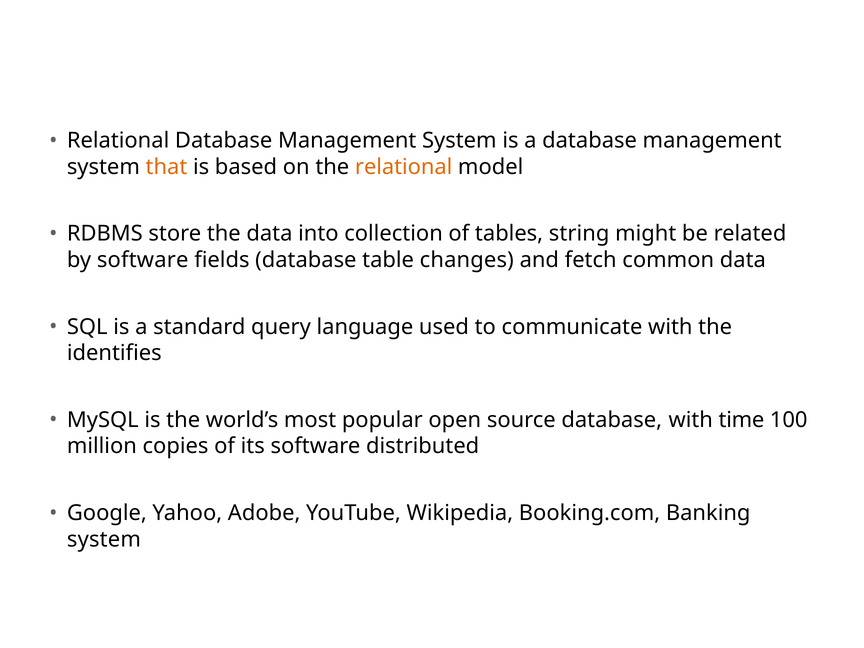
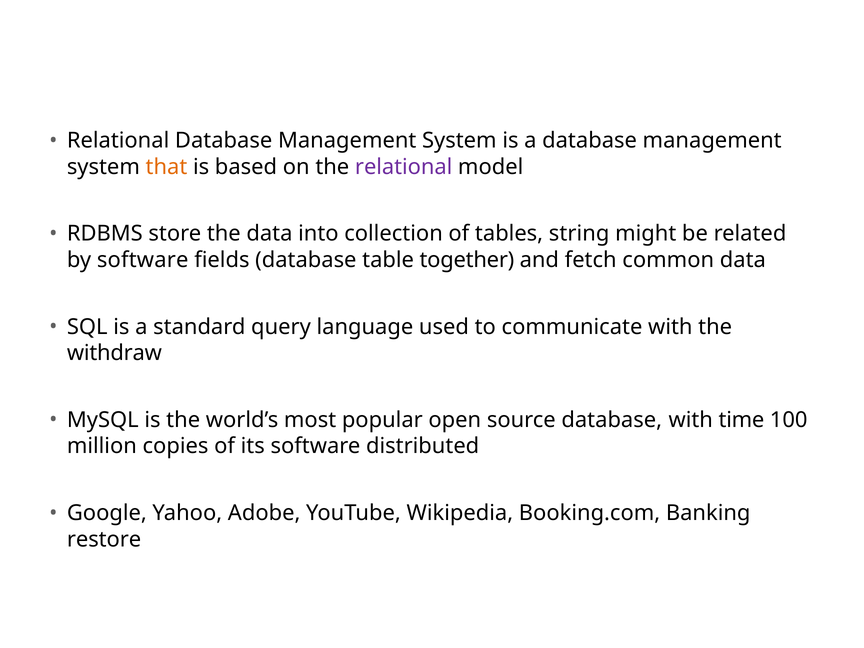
relational at (404, 167) colour: orange -> purple
changes: changes -> together
identifies: identifies -> withdraw
system at (104, 539): system -> restore
